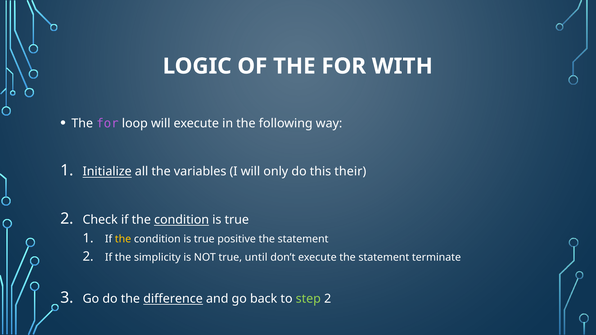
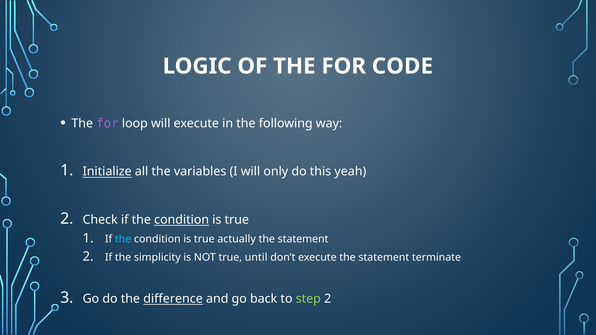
WITH: WITH -> CODE
their: their -> yeah
the at (123, 239) colour: yellow -> light blue
positive: positive -> actually
